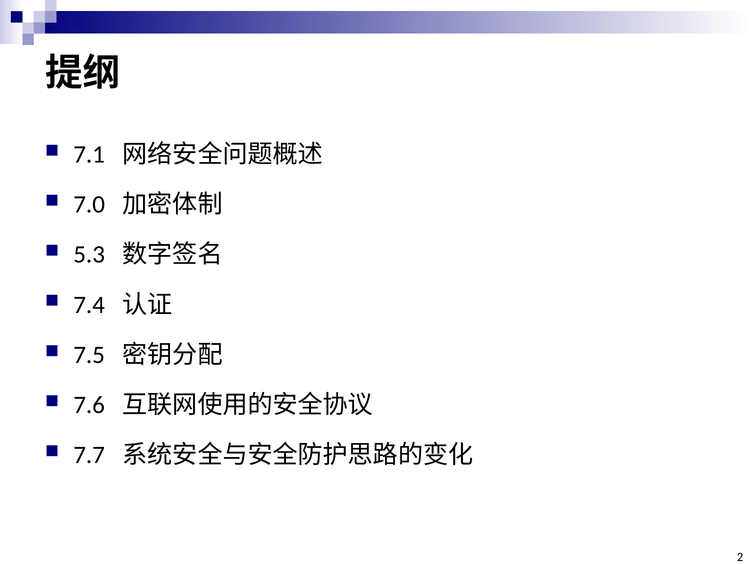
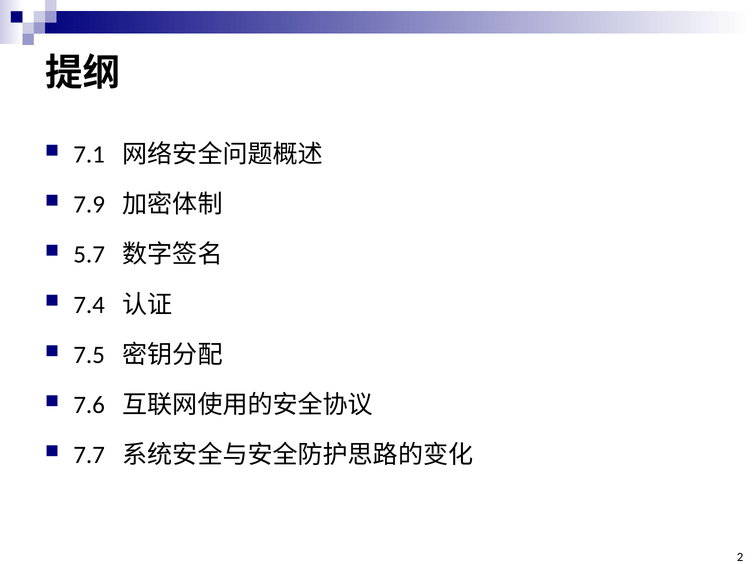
7.0: 7.0 -> 7.9
5.3: 5.3 -> 5.7
